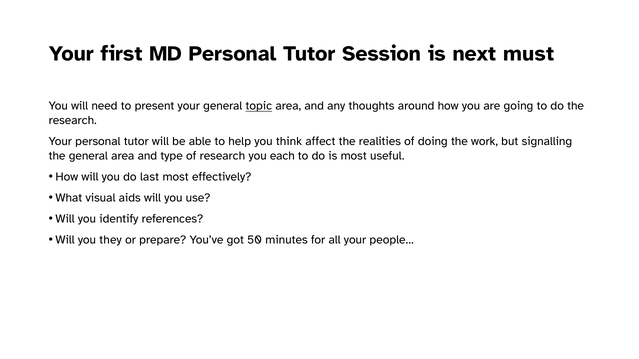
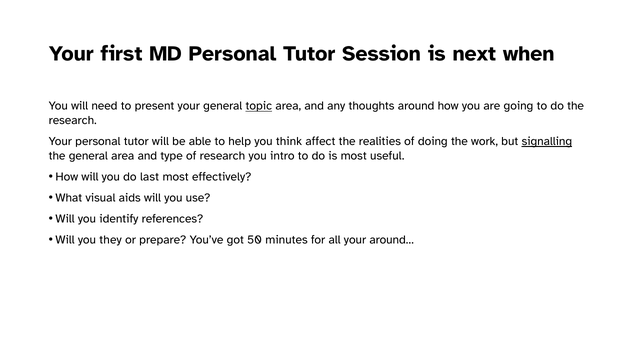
must: must -> when
signalling underline: none -> present
each: each -> intro
people…: people… -> around…
